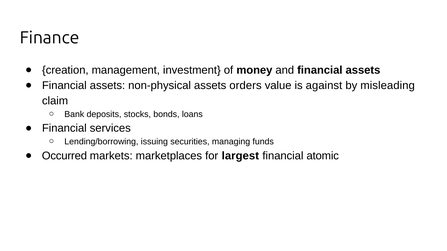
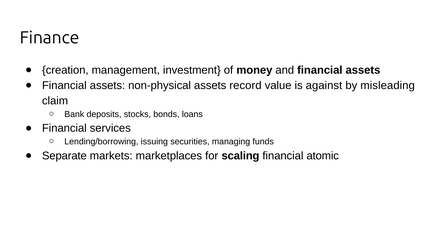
orders: orders -> record
Occurred: Occurred -> Separate
largest: largest -> scaling
